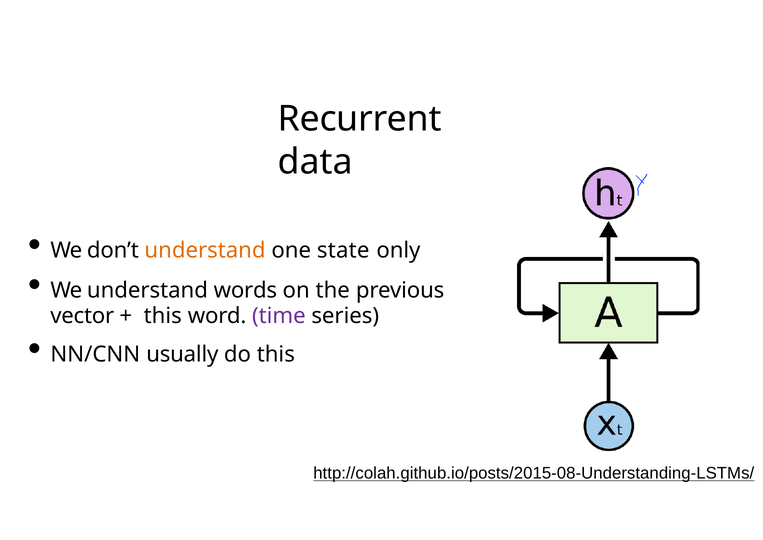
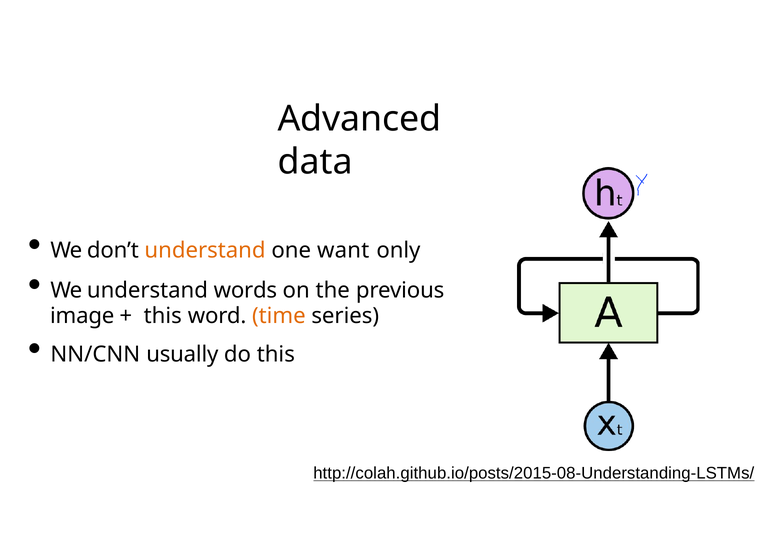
Recurrent: Recurrent -> Advanced
state: state -> want
vector: vector -> image
time colour: purple -> orange
